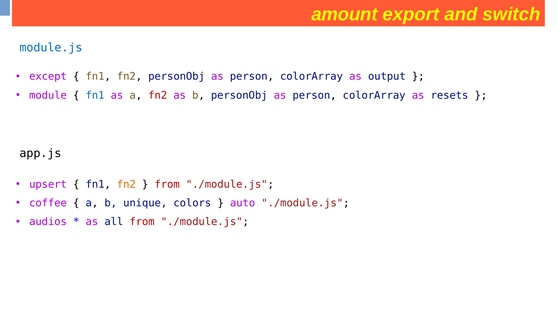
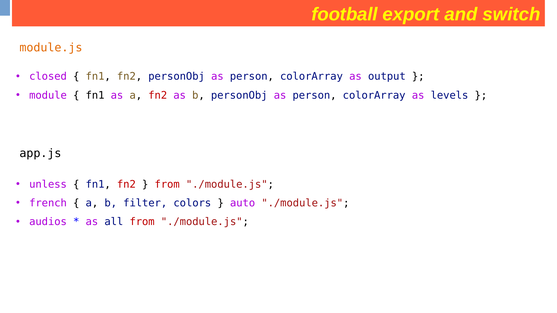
amount: amount -> football
module.js colour: blue -> orange
except: except -> closed
fn1 at (95, 95) colour: blue -> black
resets: resets -> levels
upsert: upsert -> unless
fn2 at (126, 184) colour: orange -> red
coffee: coffee -> french
unique: unique -> filter
